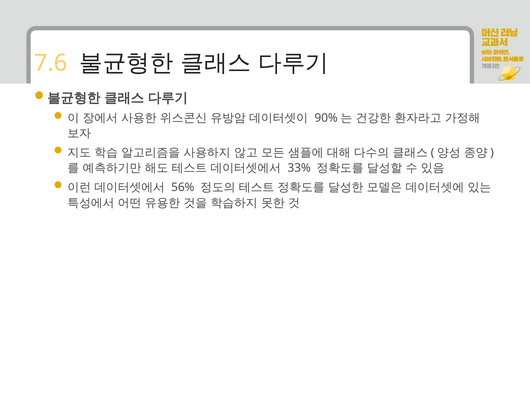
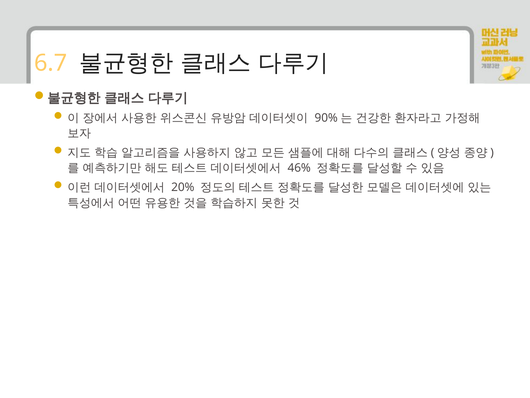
7.6: 7.6 -> 6.7
33%: 33% -> 46%
56%: 56% -> 20%
